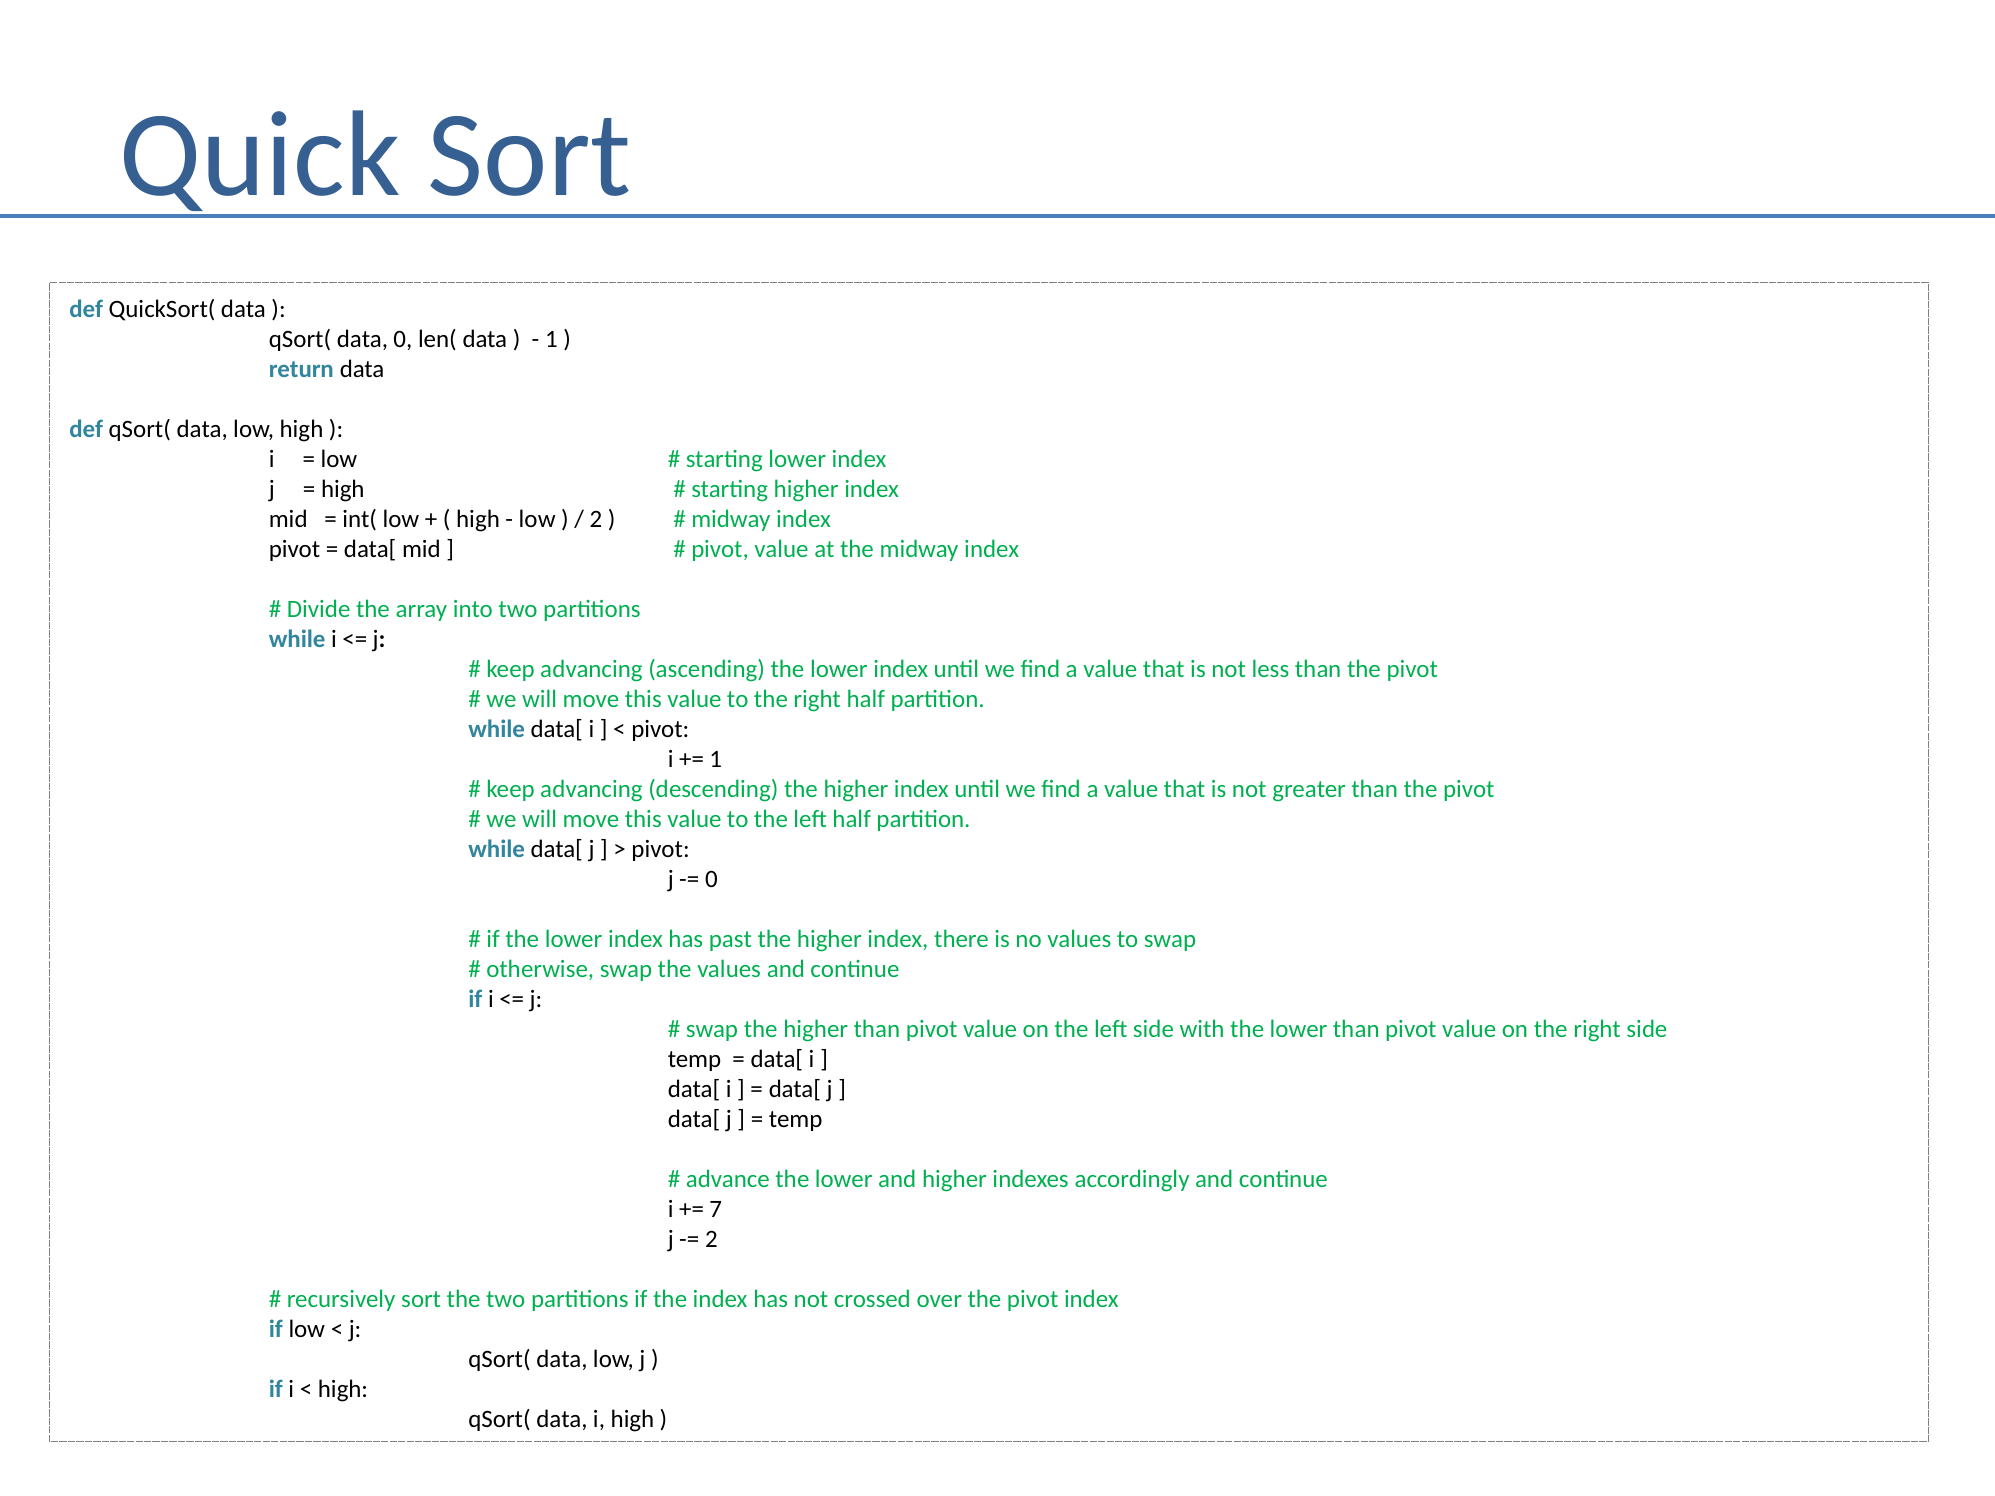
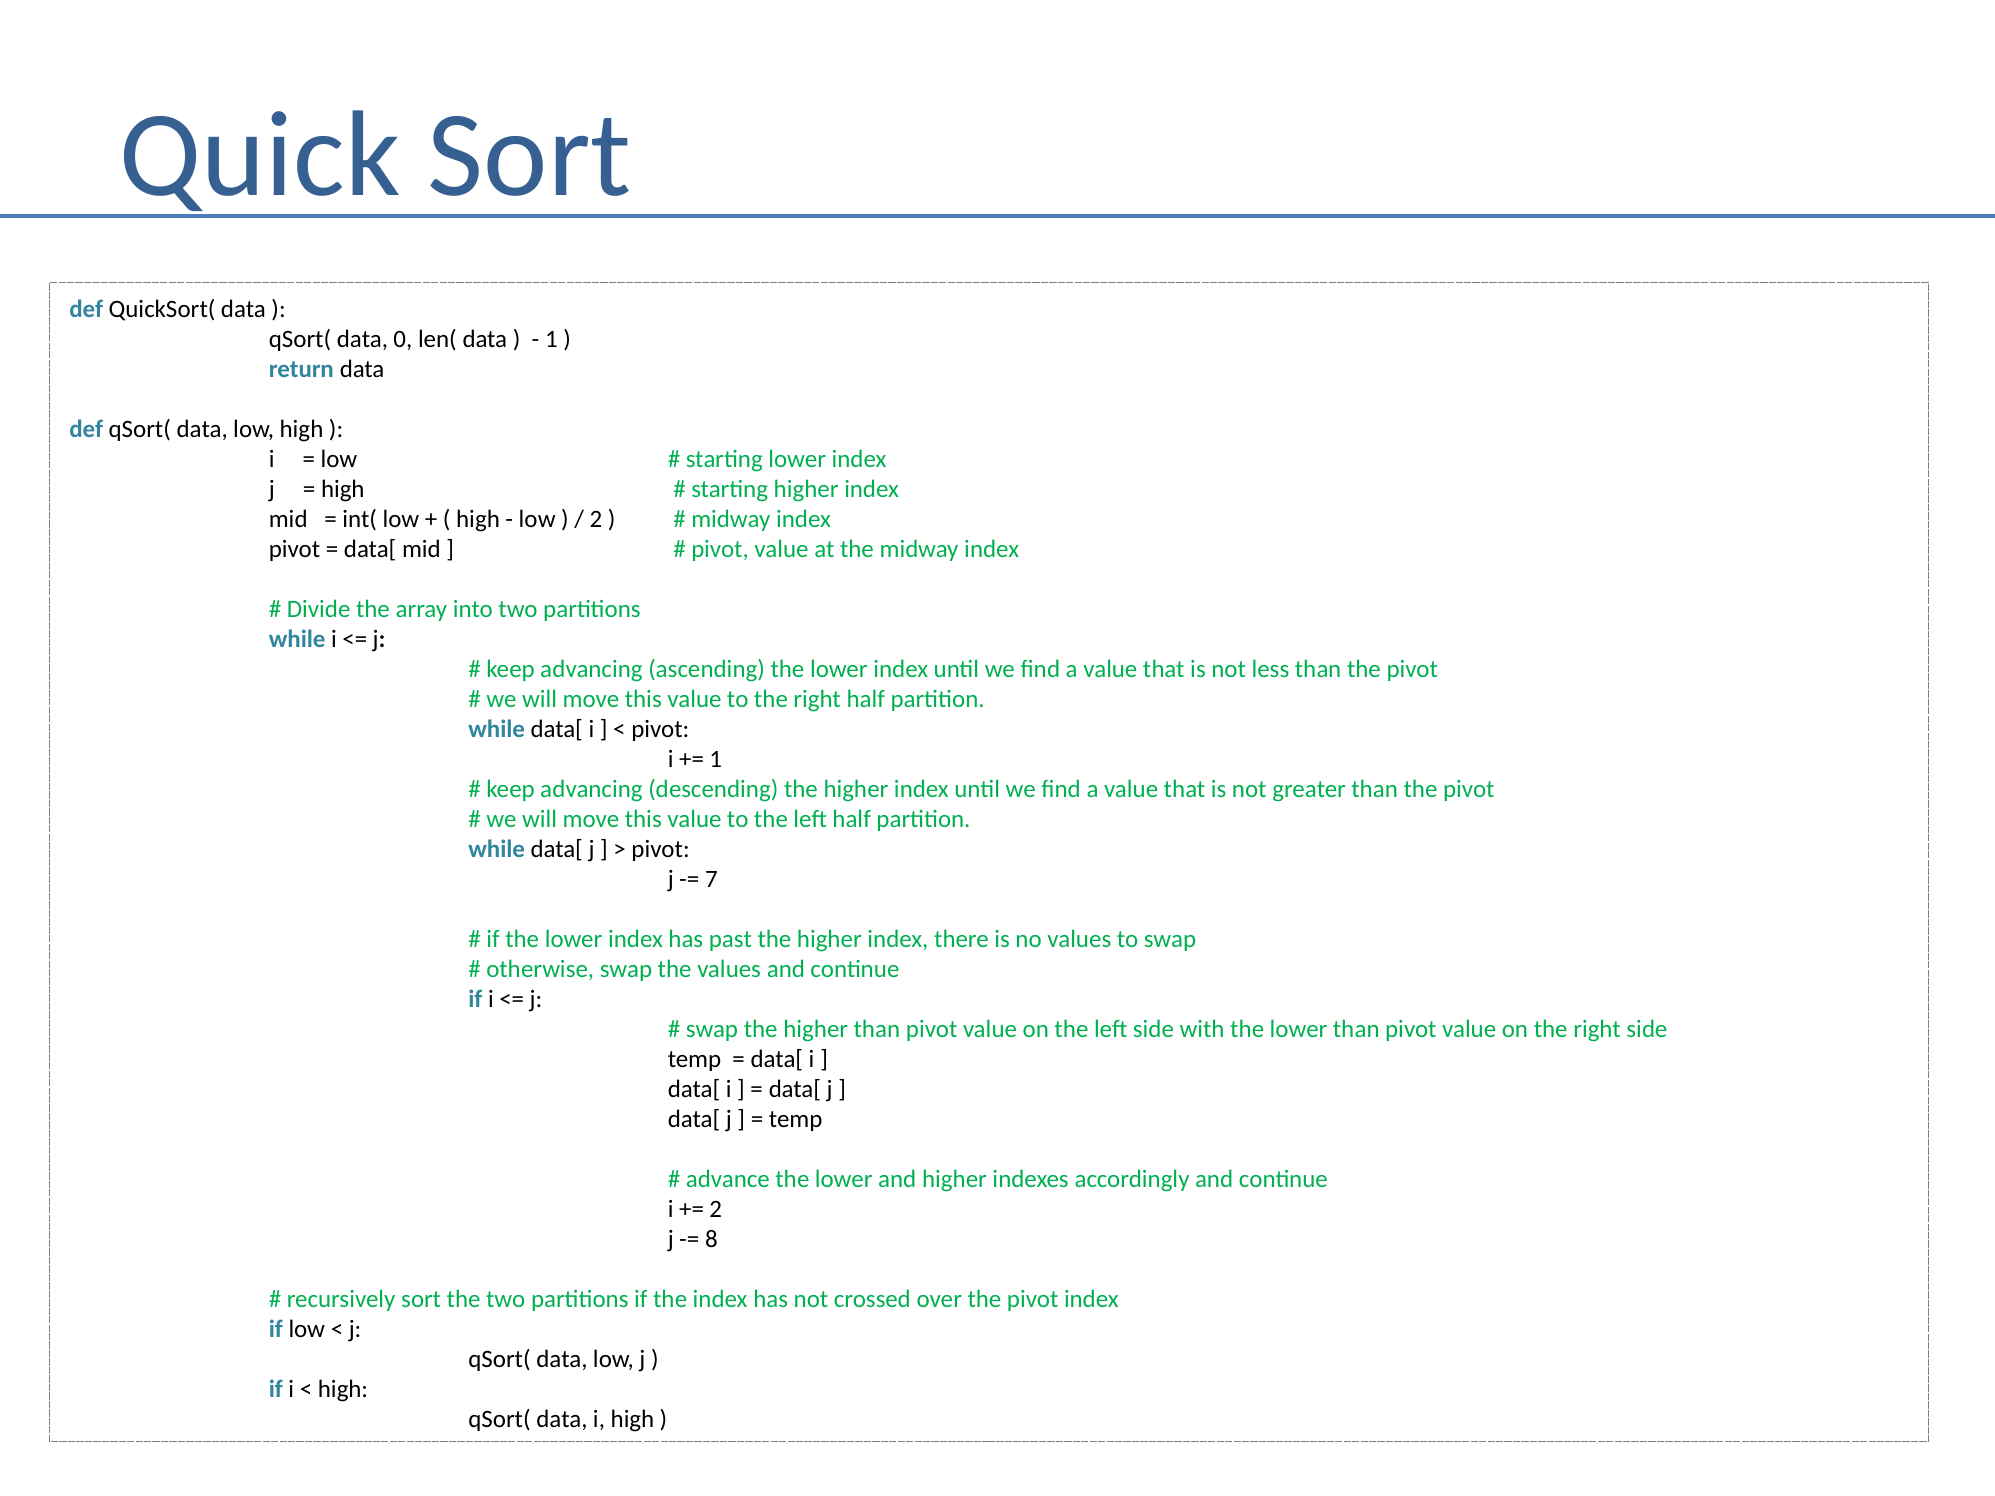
0 at (711, 879): 0 -> 7
7 at (716, 1209): 7 -> 2
2 at (711, 1239): 2 -> 8
